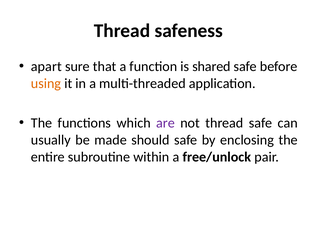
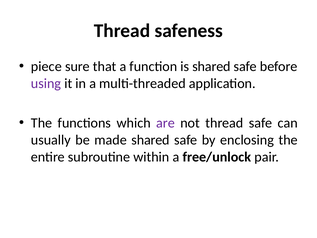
apart: apart -> piece
using colour: orange -> purple
made should: should -> shared
